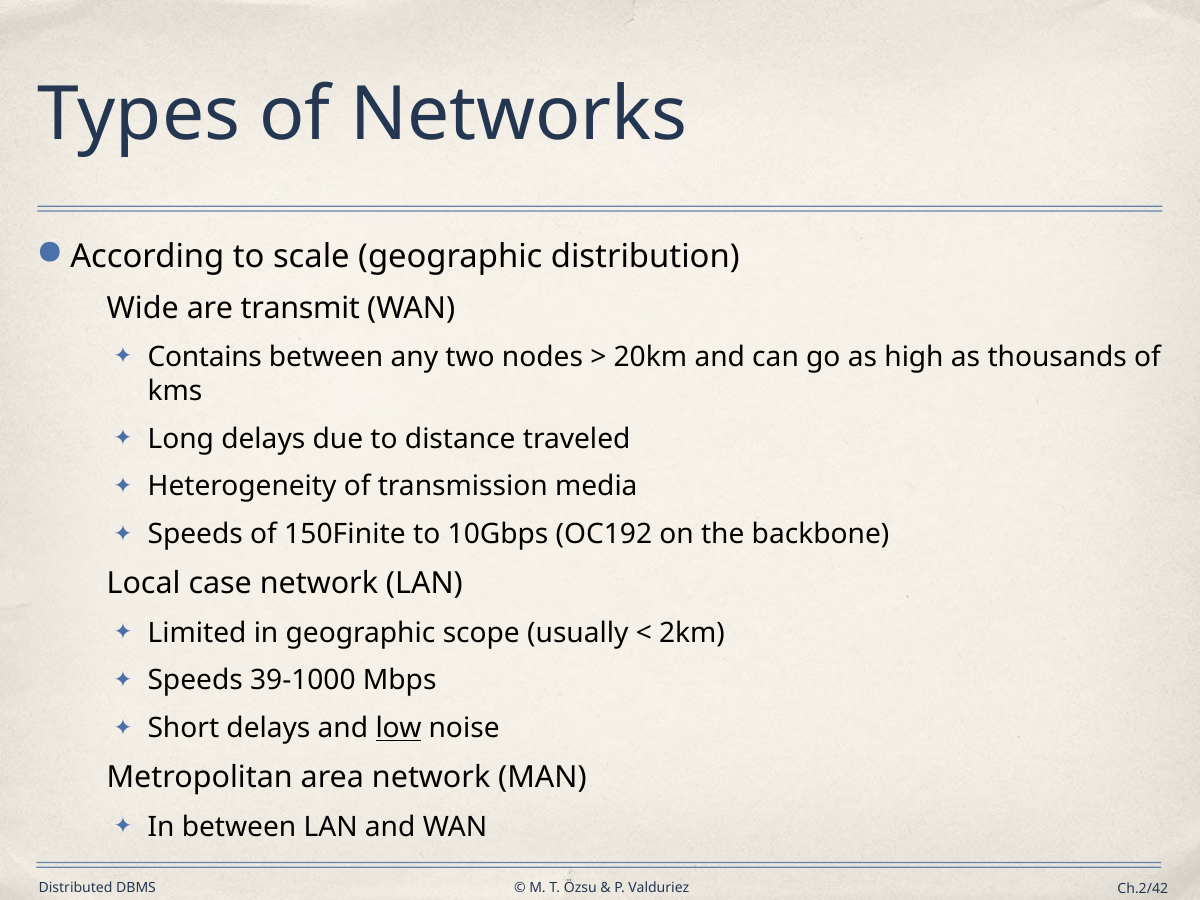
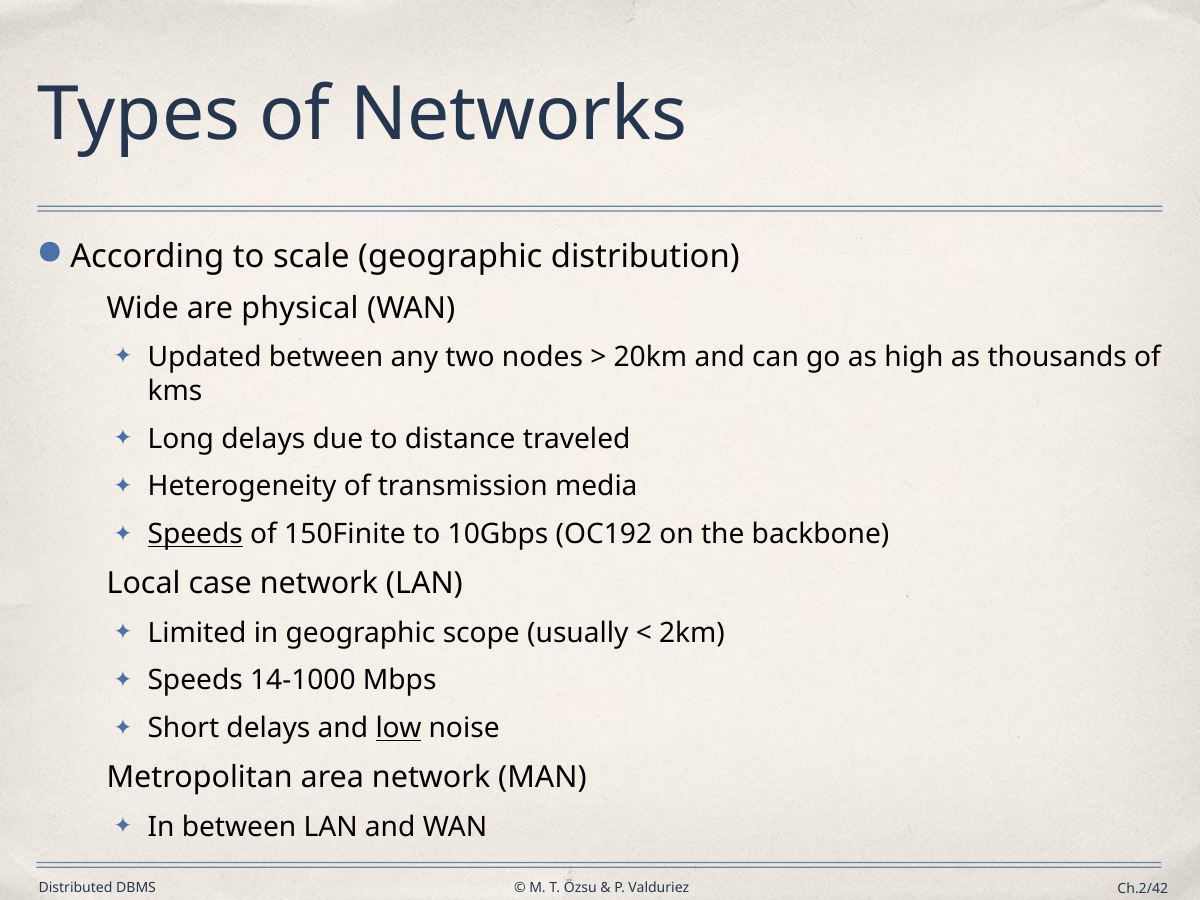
transmit: transmit -> physical
Contains: Contains -> Updated
Speeds at (195, 534) underline: none -> present
39-1000: 39-1000 -> 14-1000
